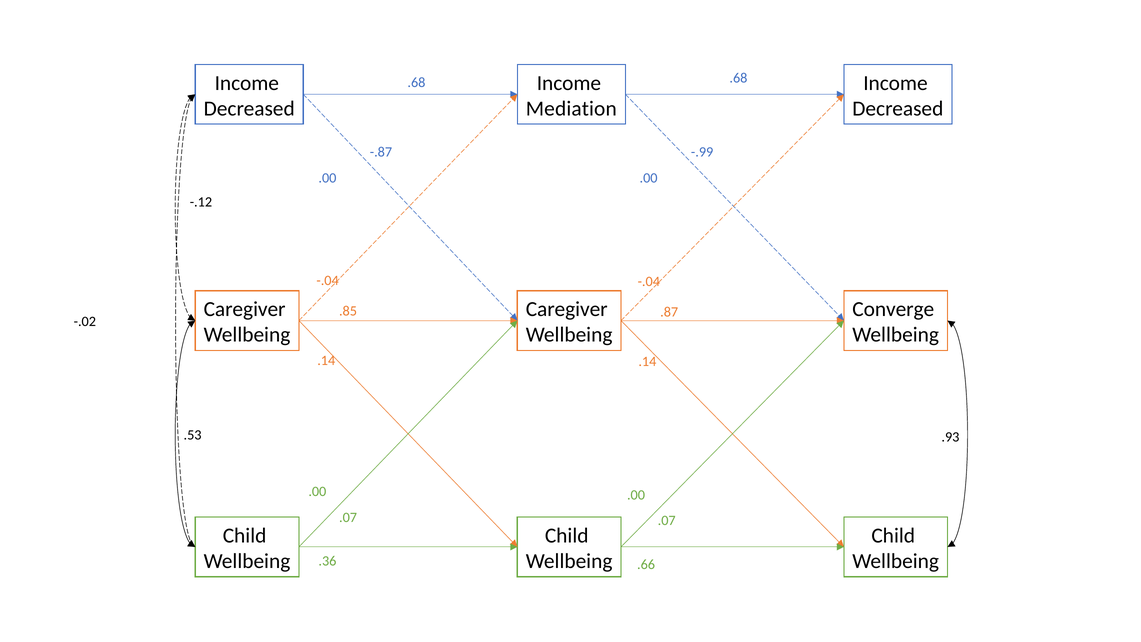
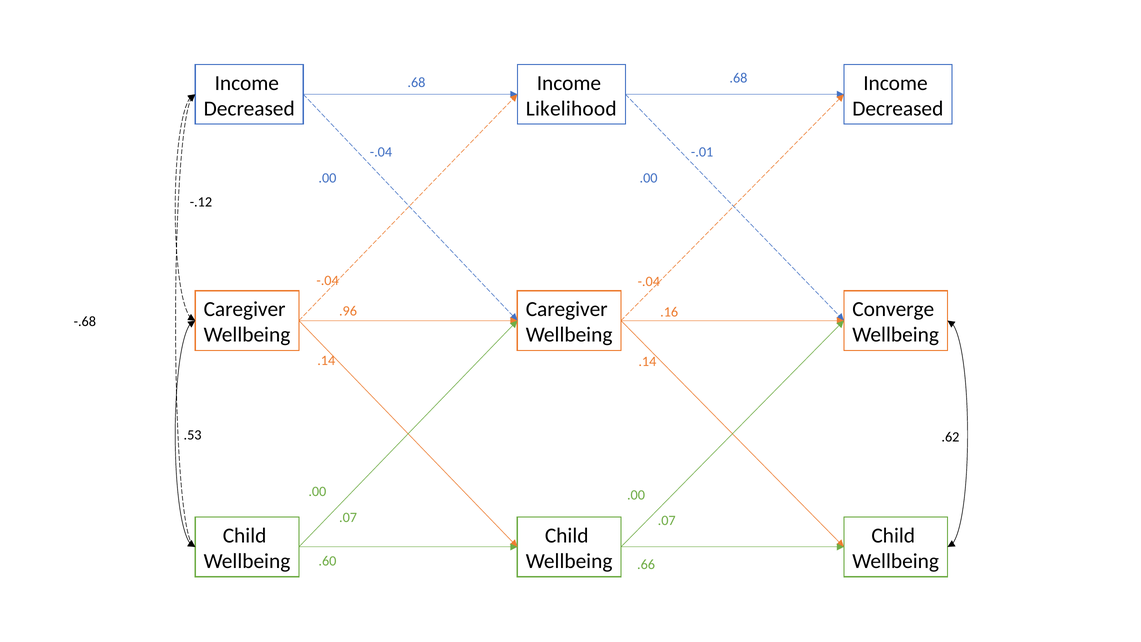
Mediation: Mediation -> Likelihood
-.87 at (381, 152): -.87 -> -.04
-.99: -.99 -> -.01
.85: .85 -> .96
.87: .87 -> .16
-.02: -.02 -> -.68
.93: .93 -> .62
.36: .36 -> .60
